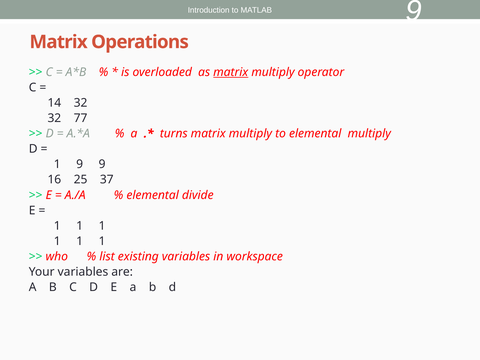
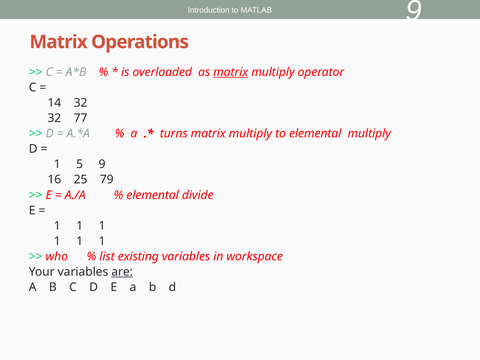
1 9: 9 -> 5
37: 37 -> 79
are underline: none -> present
